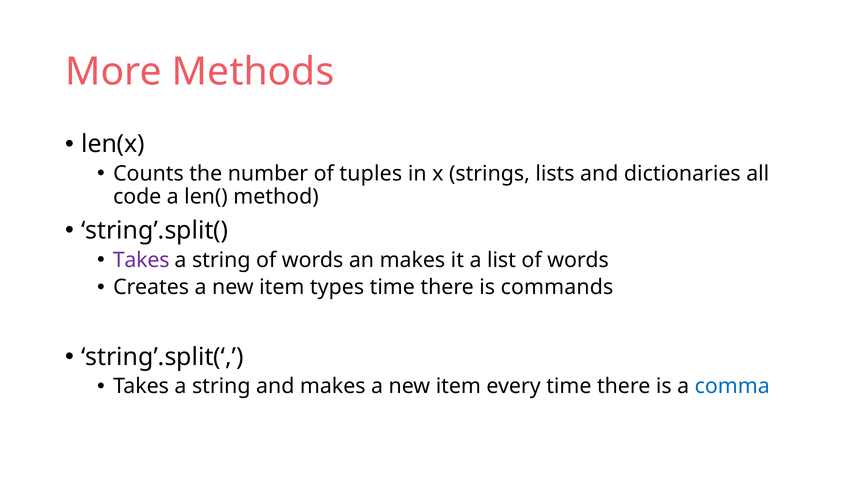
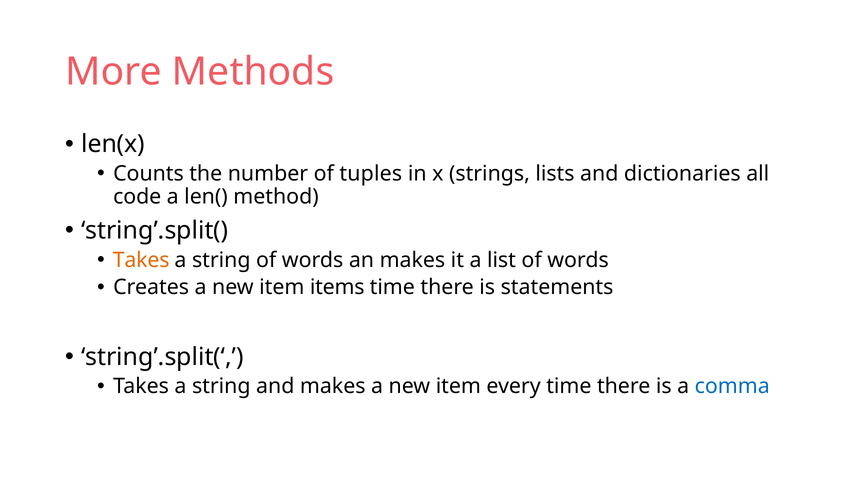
Takes at (141, 260) colour: purple -> orange
types: types -> items
commands: commands -> statements
